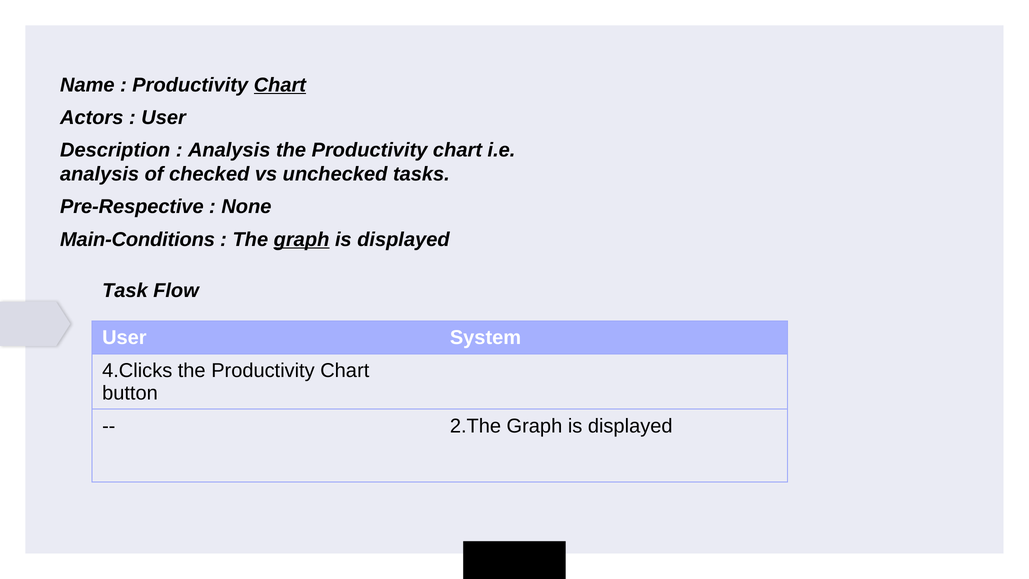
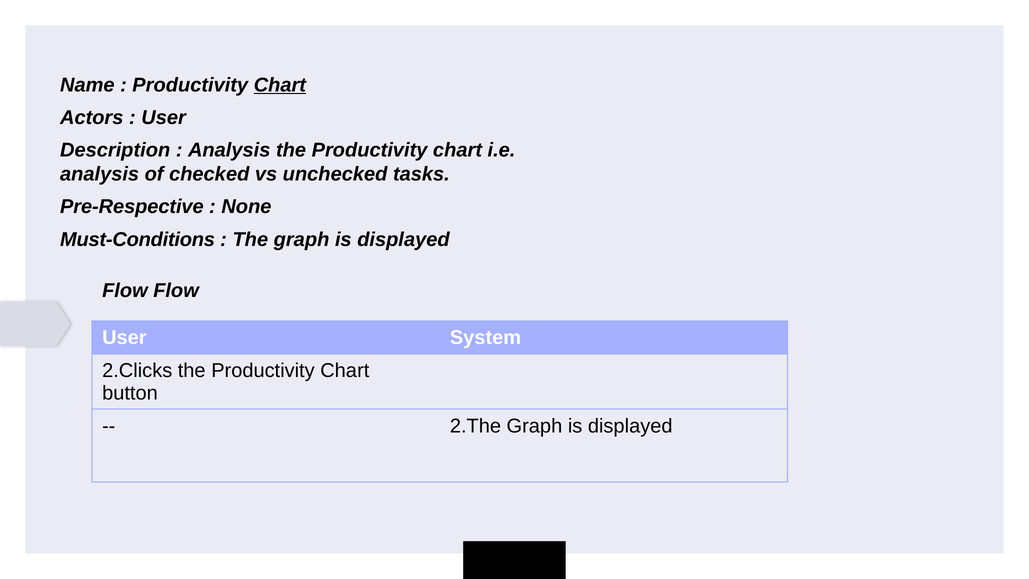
Main-Conditions: Main-Conditions -> Must-Conditions
graph at (302, 239) underline: present -> none
Task at (125, 290): Task -> Flow
4.Clicks: 4.Clicks -> 2.Clicks
